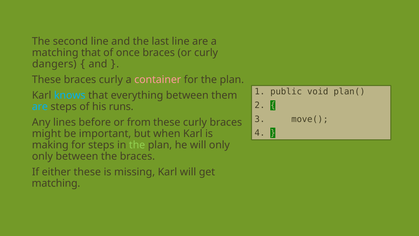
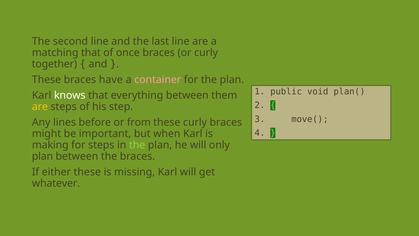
dangers: dangers -> together
braces curly: curly -> have
knows colour: light blue -> white
are at (40, 107) colour: light blue -> yellow
runs: runs -> step
only at (42, 156): only -> plan
matching at (56, 183): matching -> whatever
